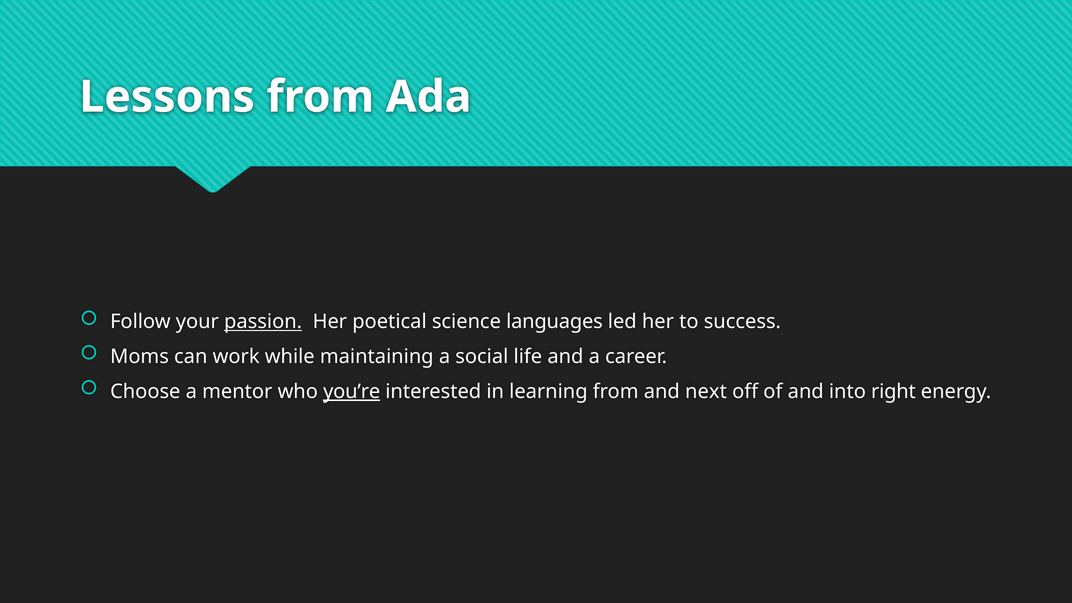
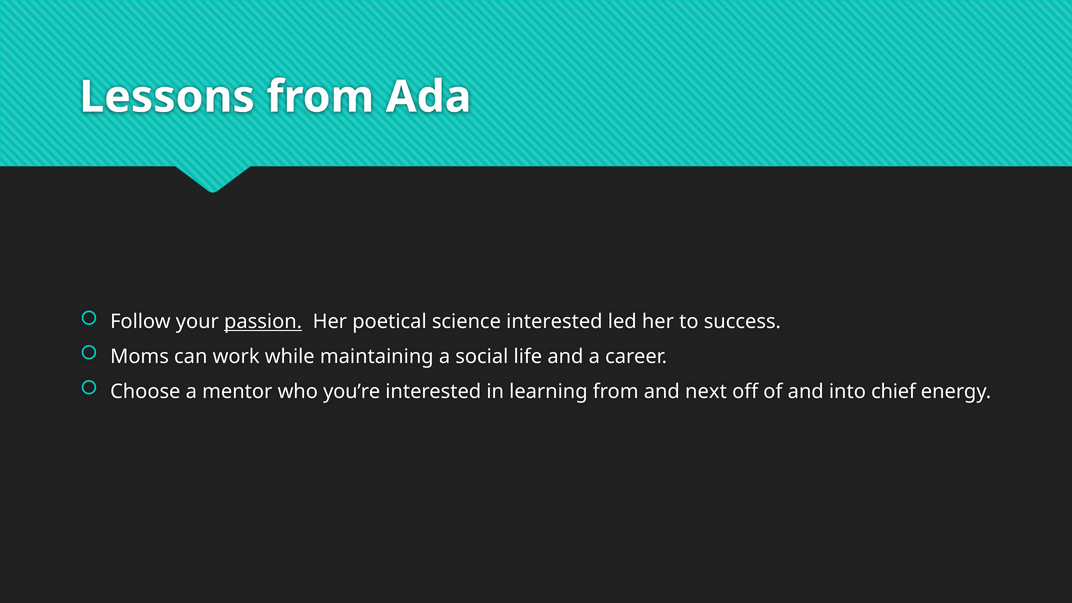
science languages: languages -> interested
you’re underline: present -> none
right: right -> chief
